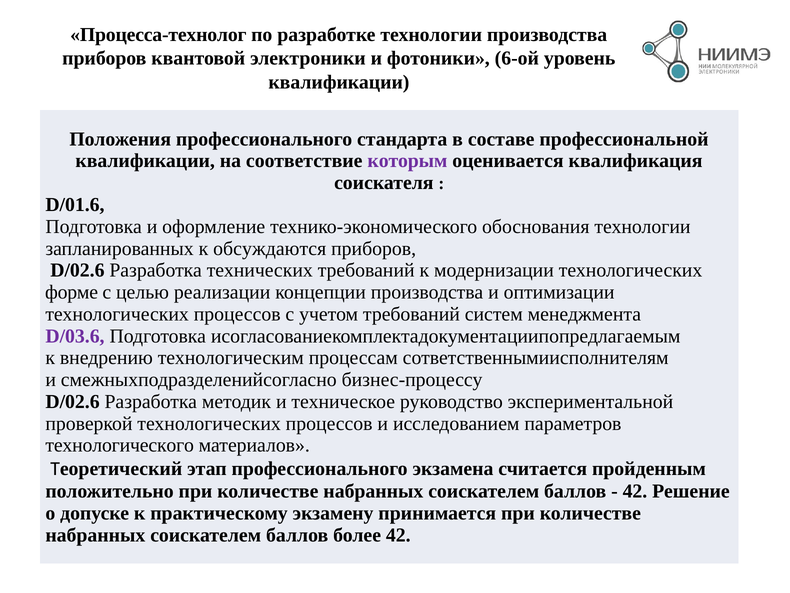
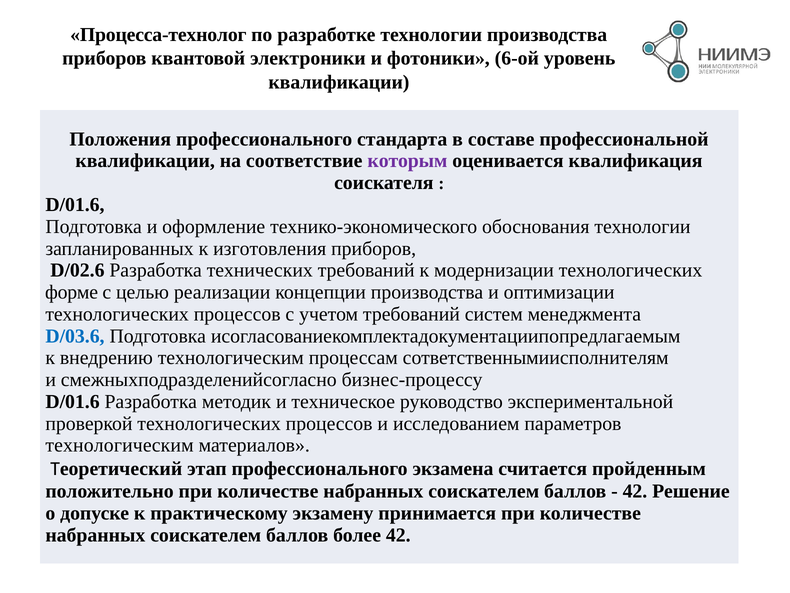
обсуждаются: обсуждаются -> изготовления
D/03.6 colour: purple -> blue
D/02.6 at (73, 401): D/02.6 -> D/01.6
технологического at (120, 445): технологического -> технологическим
